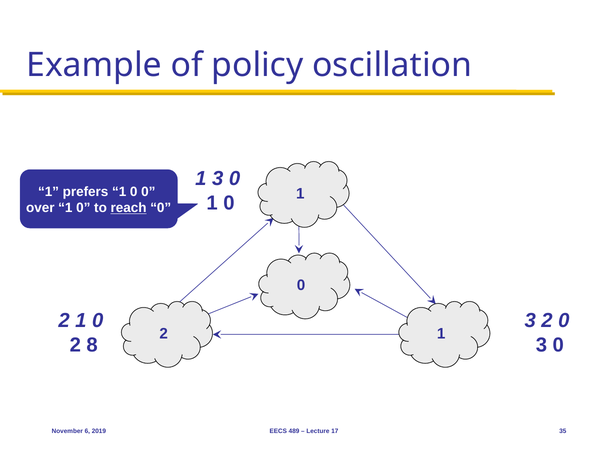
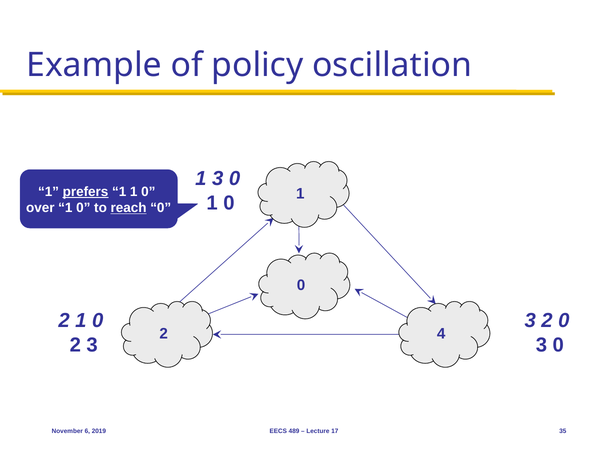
prefers underline: none -> present
0 at (134, 192): 0 -> 1
1 at (441, 334): 1 -> 4
2 8: 8 -> 3
